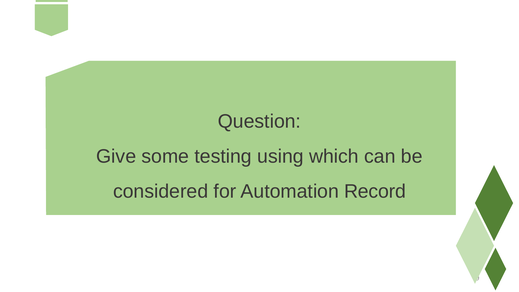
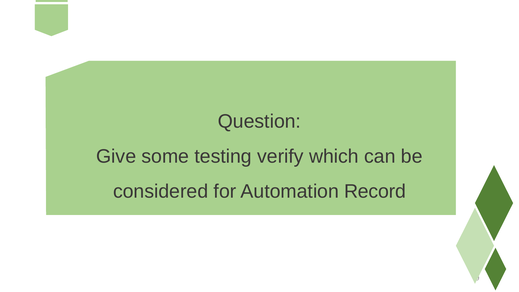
using: using -> verify
